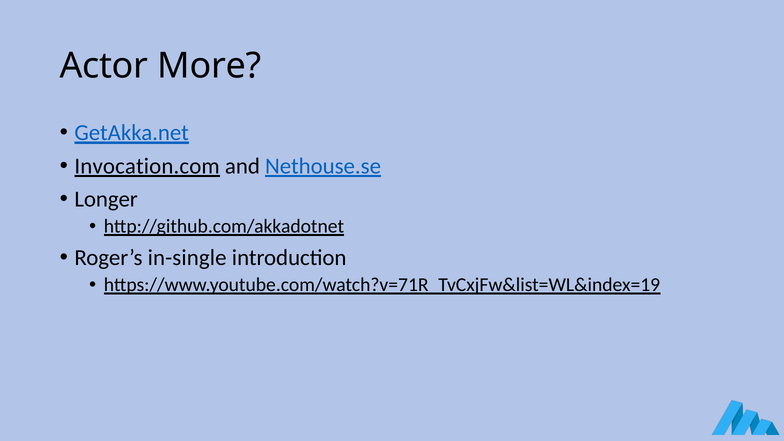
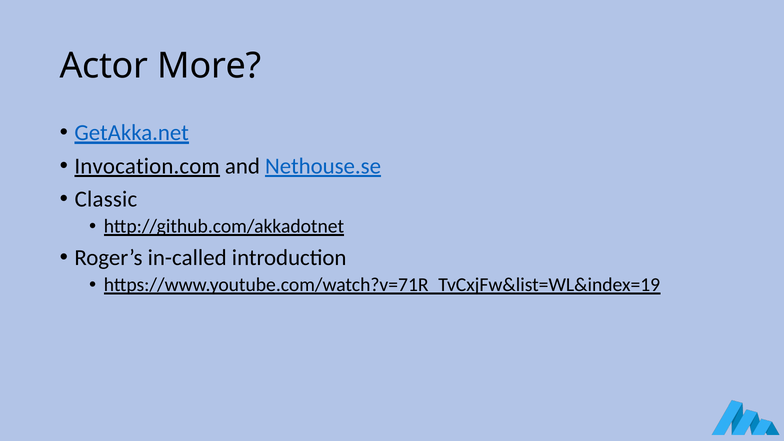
Longer: Longer -> Classic
in-single: in-single -> in-called
